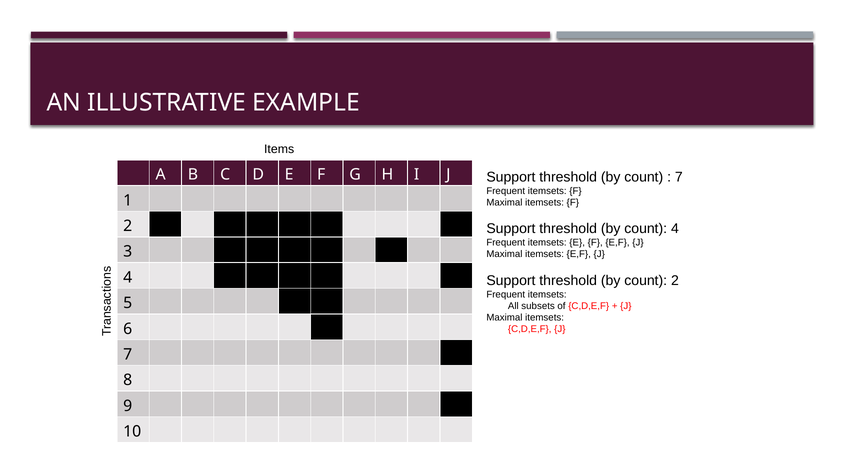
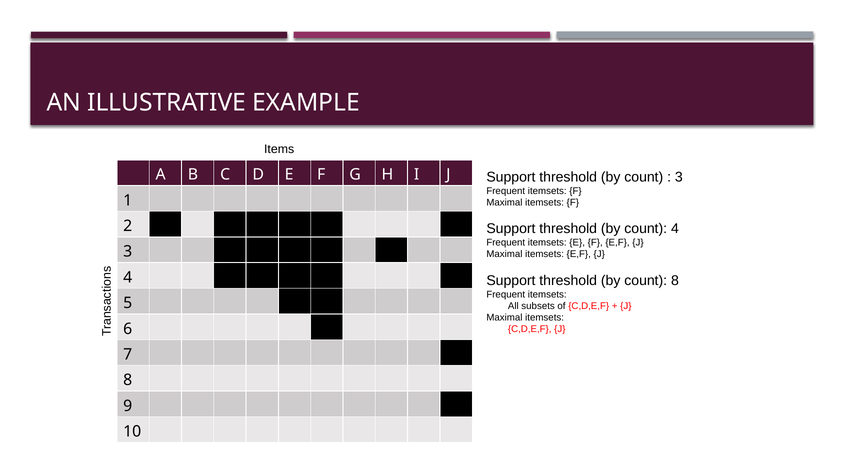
7 at (679, 177): 7 -> 3
count 2: 2 -> 8
